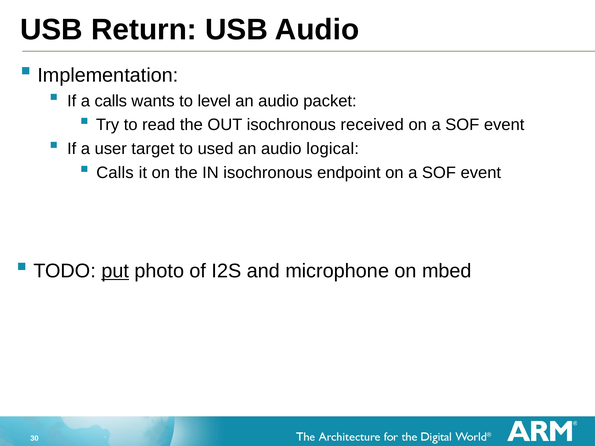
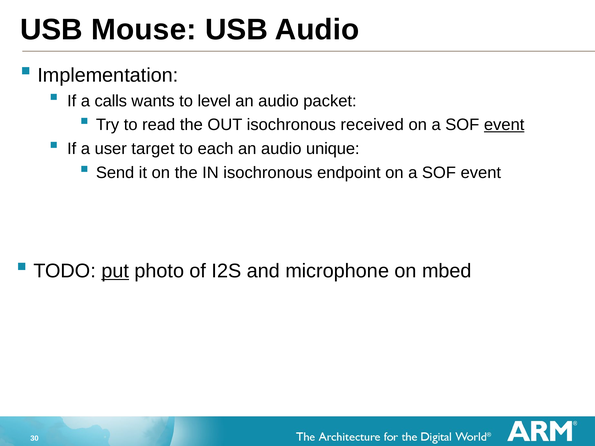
Return: Return -> Mouse
event at (504, 125) underline: none -> present
used: used -> each
logical: logical -> unique
Calls at (115, 173): Calls -> Send
